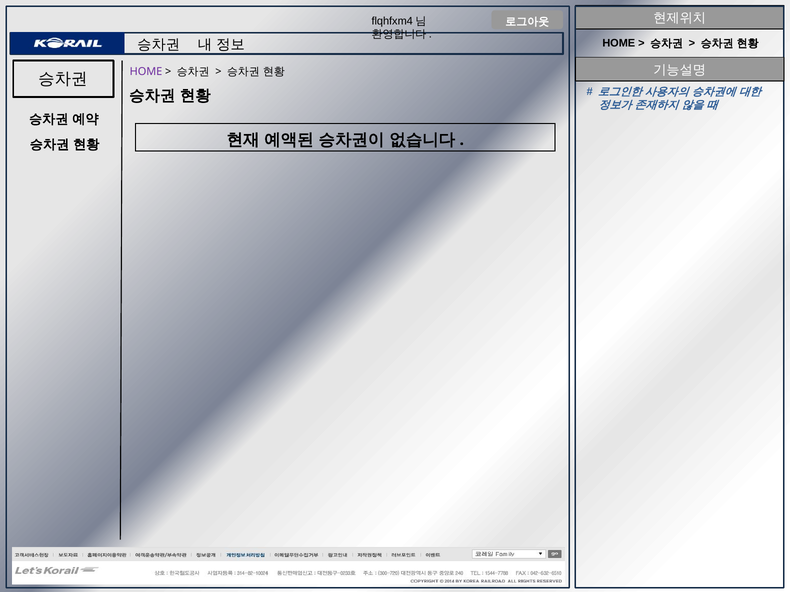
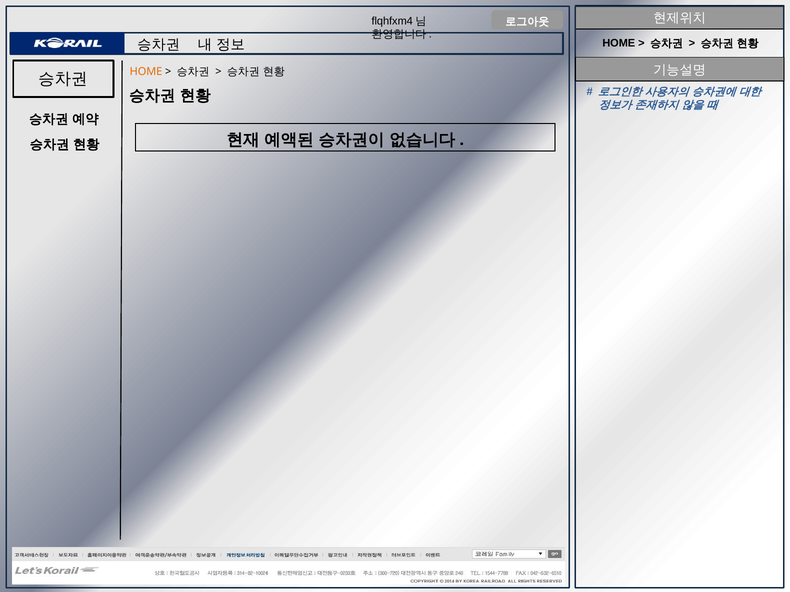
HOME at (146, 72) colour: purple -> orange
